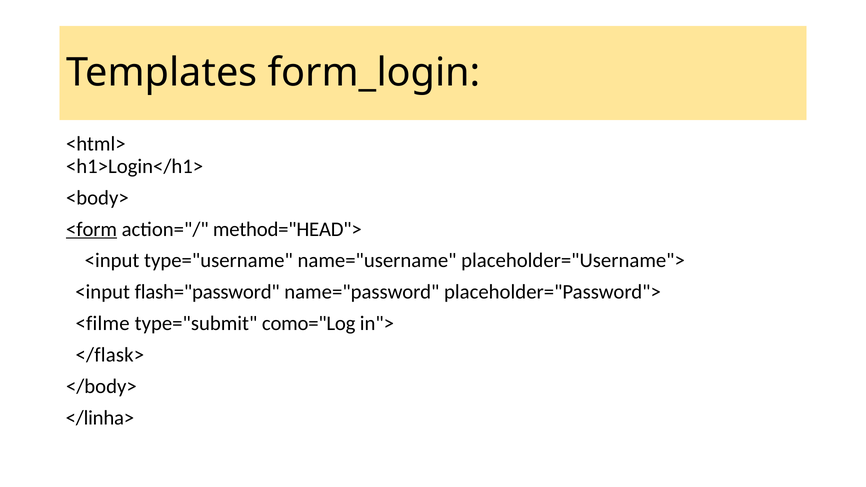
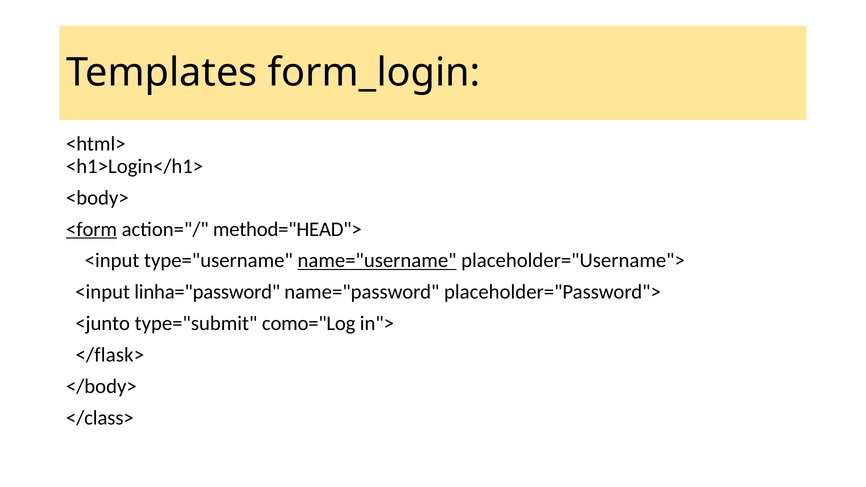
name="username underline: none -> present
flash="password: flash="password -> linha="password
<filme: <filme -> <junto
</linha>: </linha> -> </class>
